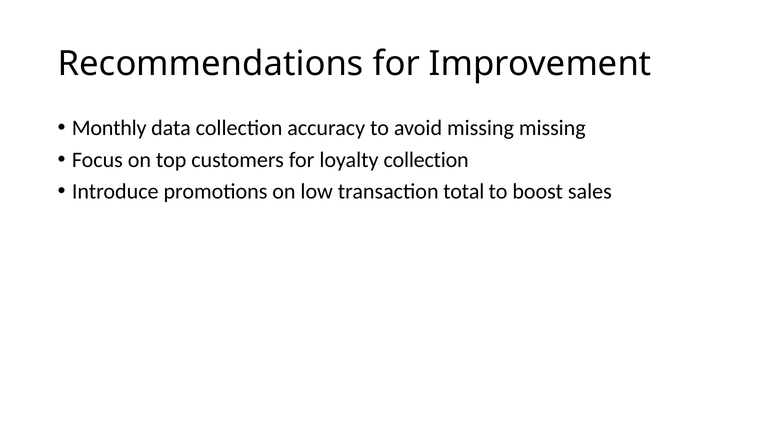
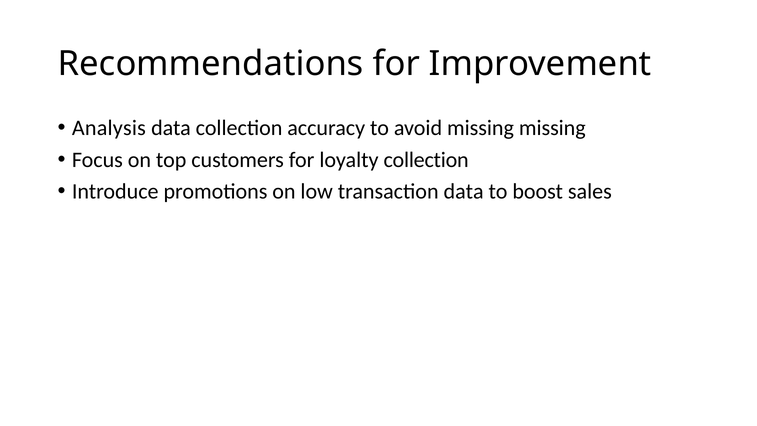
Monthly: Monthly -> Analysis
transaction total: total -> data
